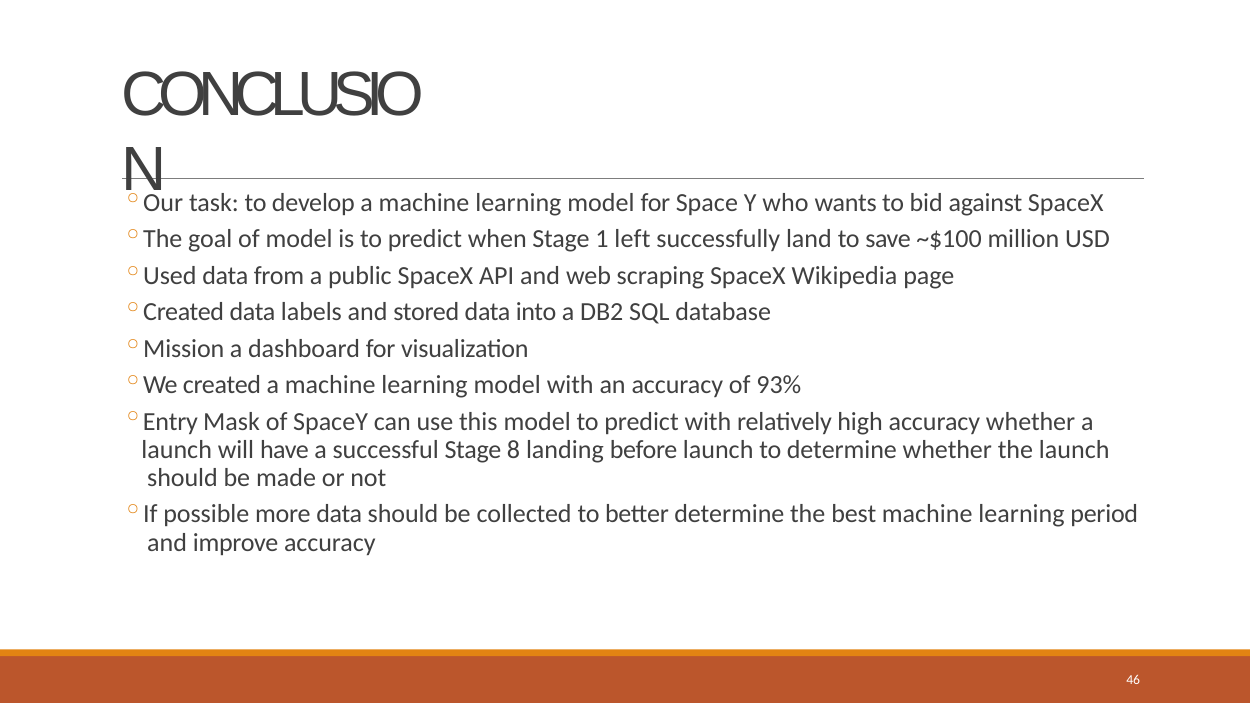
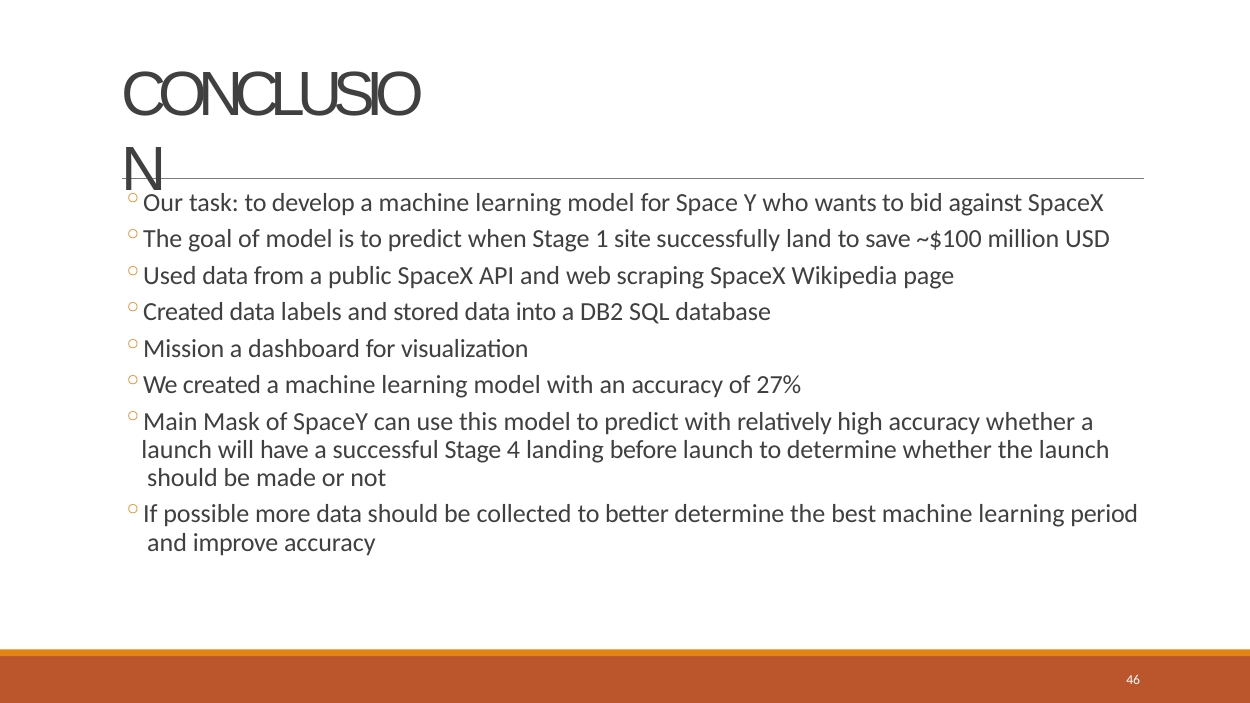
left: left -> site
93%: 93% -> 27%
Entry: Entry -> Main
8: 8 -> 4
